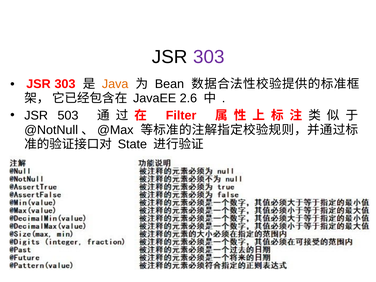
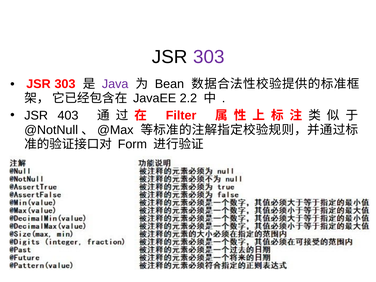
Java colour: orange -> purple
2.6: 2.6 -> 2.2
503: 503 -> 403
State: State -> Form
